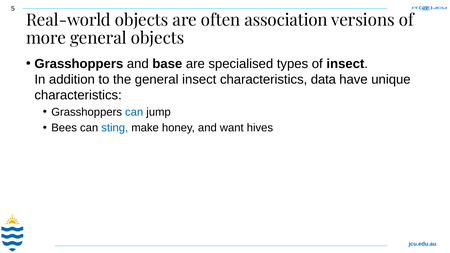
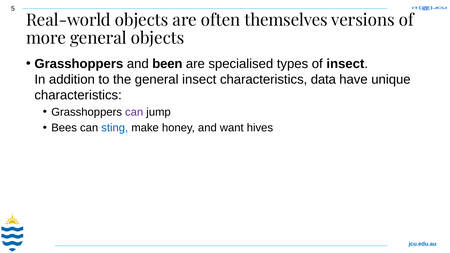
association: association -> themselves
base: base -> been
can at (134, 112) colour: blue -> purple
